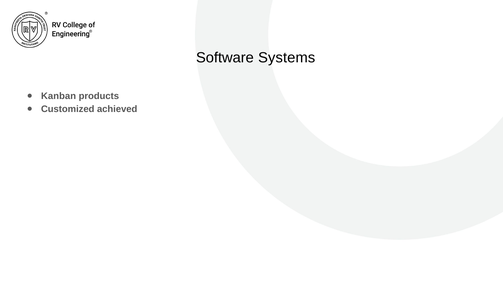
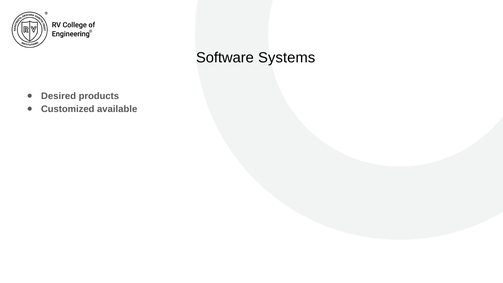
Kanban: Kanban -> Desired
achieved: achieved -> available
